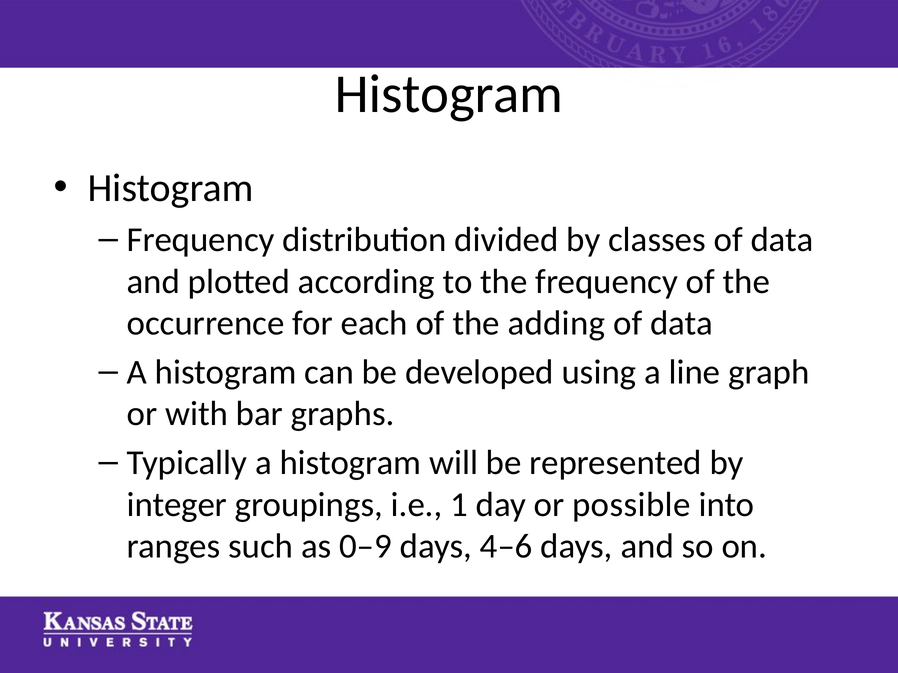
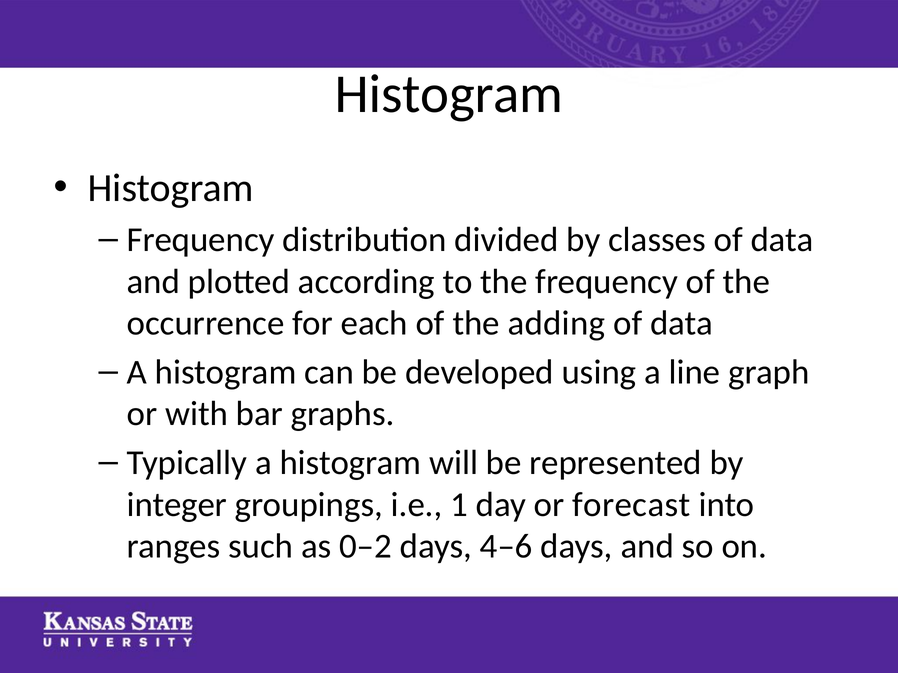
possible: possible -> forecast
0–9: 0–9 -> 0–2
